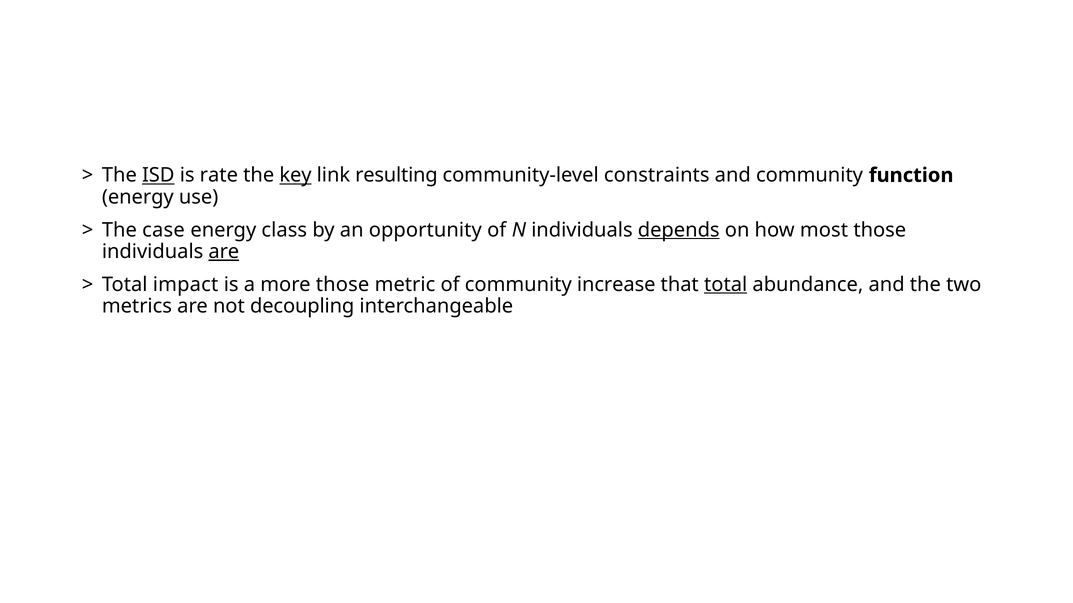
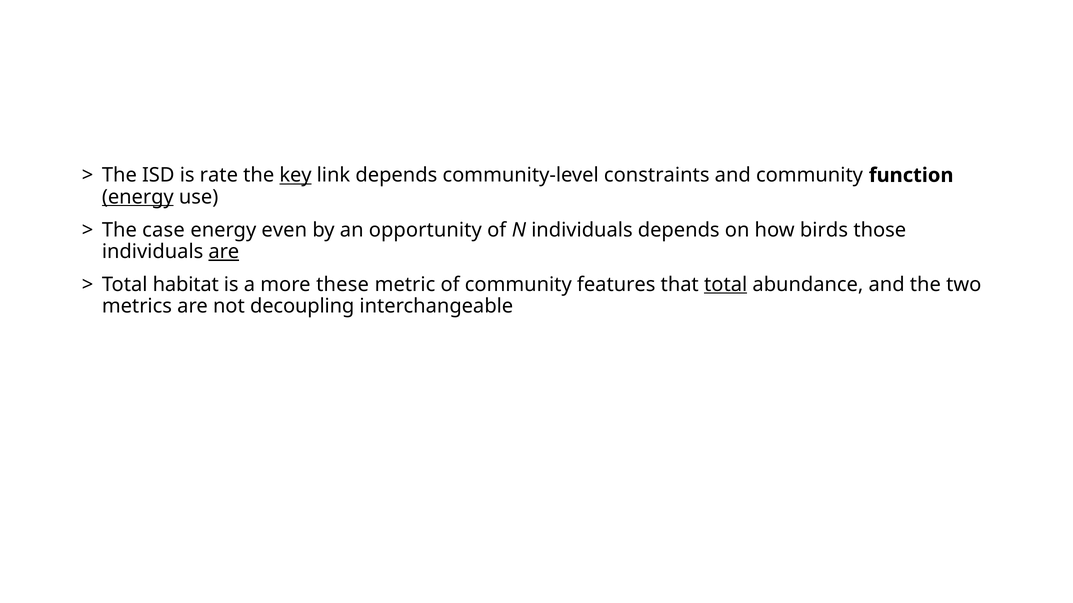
ISD underline: present -> none
link resulting: resulting -> depends
energy at (138, 197) underline: none -> present
class: class -> even
depends at (679, 230) underline: present -> none
most: most -> birds
impact: impact -> habitat
more those: those -> these
increase: increase -> features
